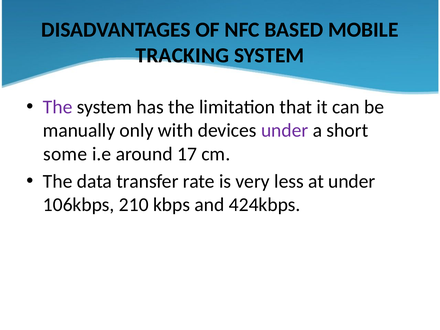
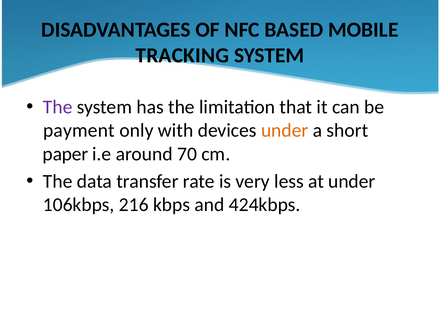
manually: manually -> payment
under at (285, 130) colour: purple -> orange
some: some -> paper
17: 17 -> 70
210: 210 -> 216
